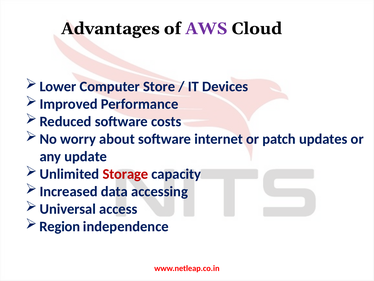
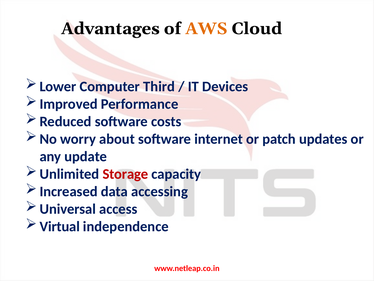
AWS colour: purple -> orange
Store: Store -> Third
Region: Region -> Virtual
